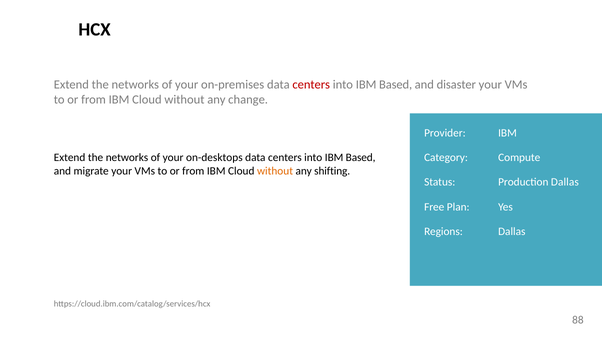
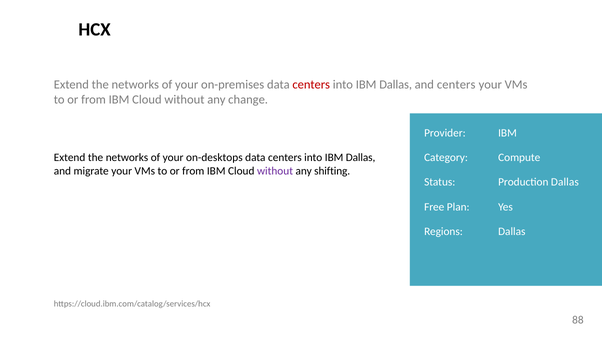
Based at (396, 85): Based -> Dallas
and disaster: disaster -> centers
Based at (361, 158): Based -> Dallas
without at (275, 171) colour: orange -> purple
